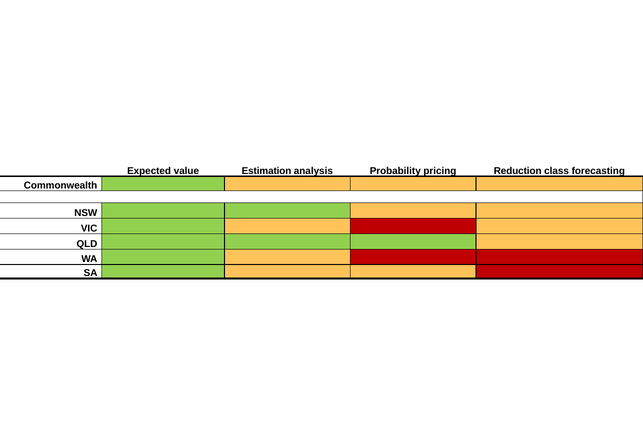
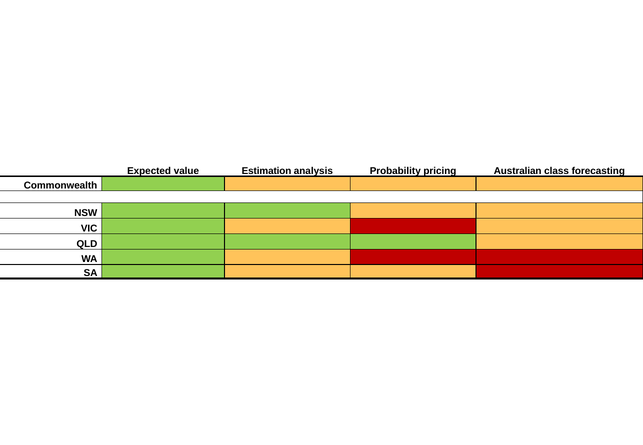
Reduction: Reduction -> Australian
